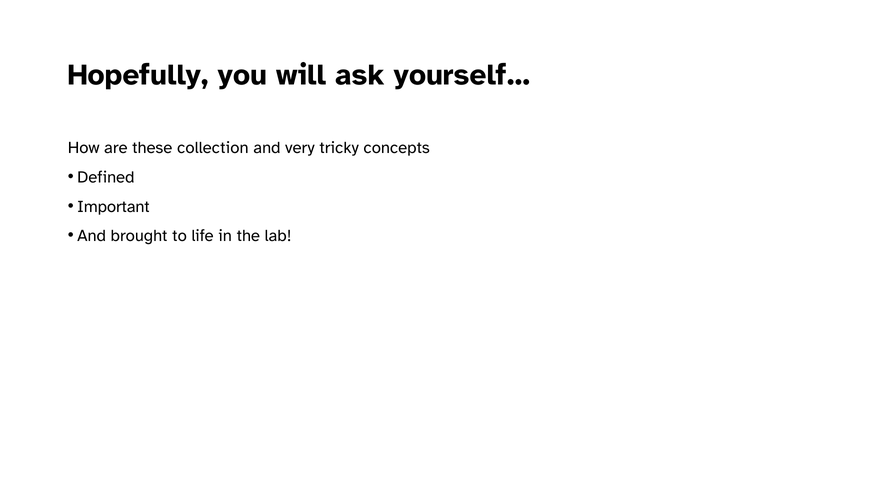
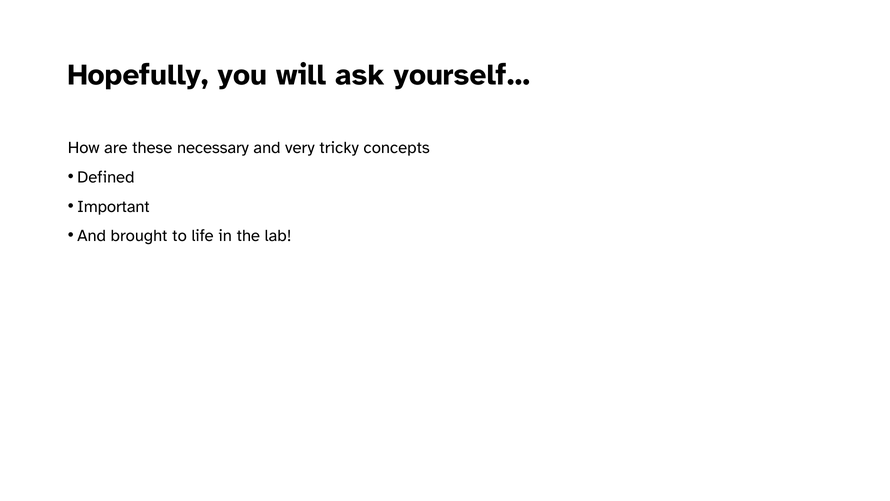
collection: collection -> necessary
